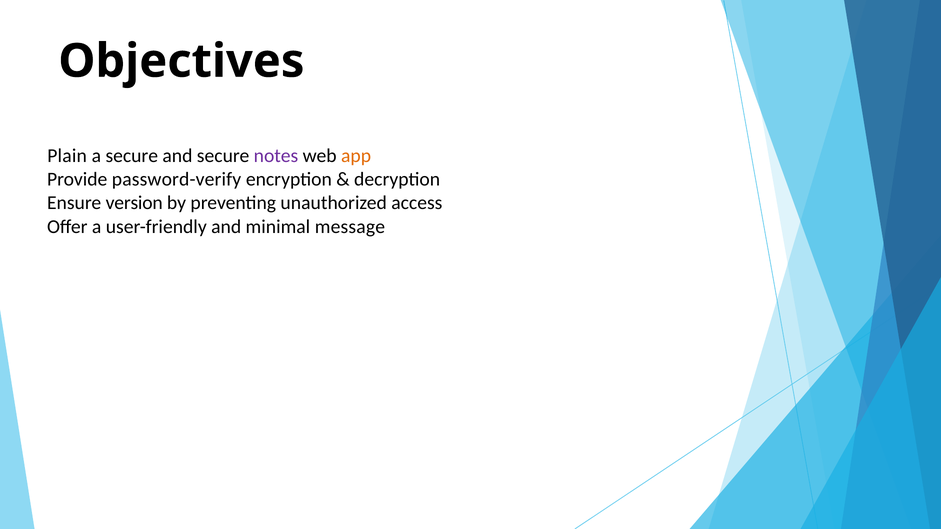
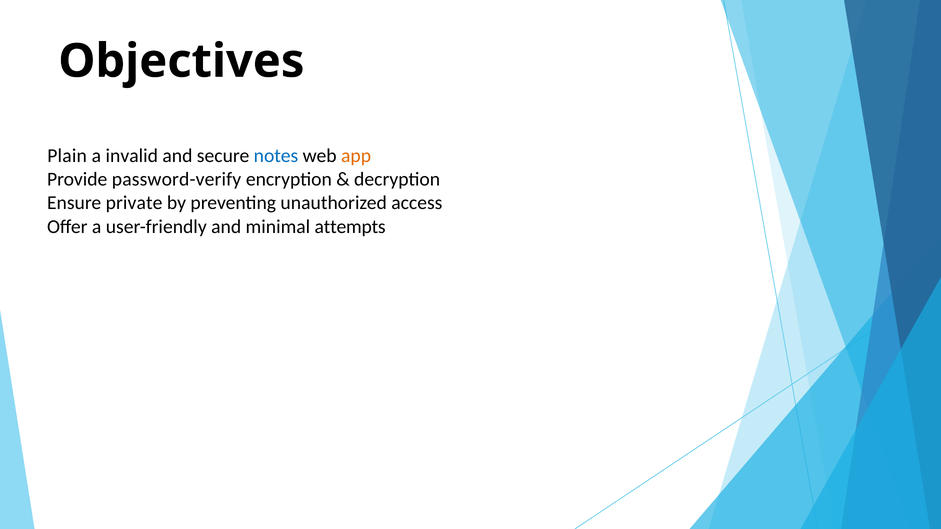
a secure: secure -> invalid
notes colour: purple -> blue
version: version -> private
message: message -> attempts
